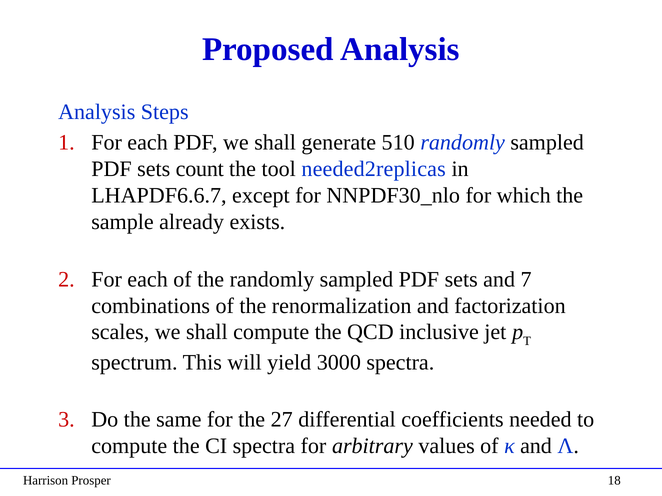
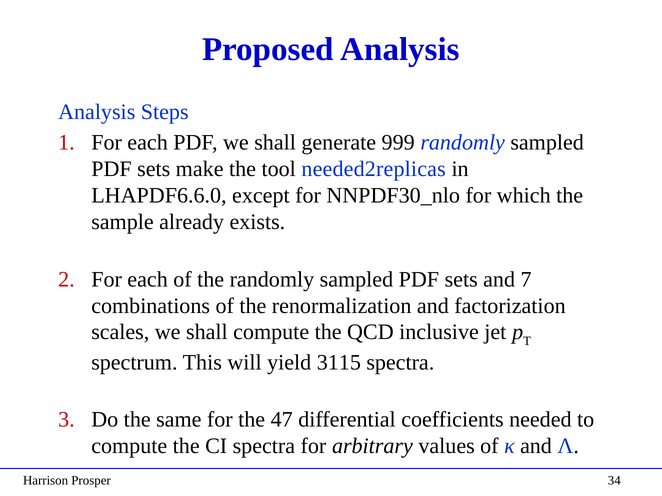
510: 510 -> 999
count: count -> make
LHAPDF6.6.7: LHAPDF6.6.7 -> LHAPDF6.6.0
3000: 3000 -> 3115
27: 27 -> 47
18: 18 -> 34
